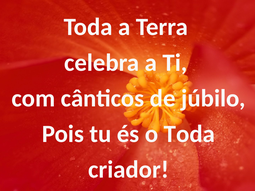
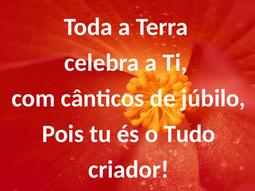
o Toda: Toda -> Tudo
